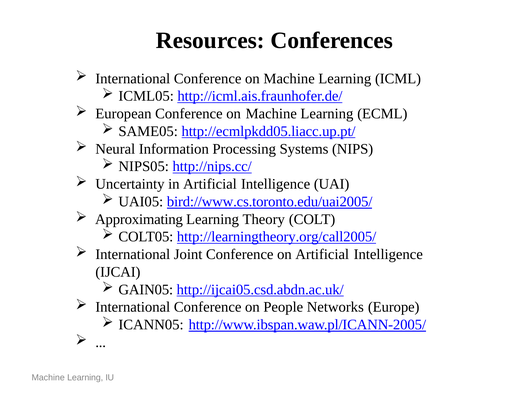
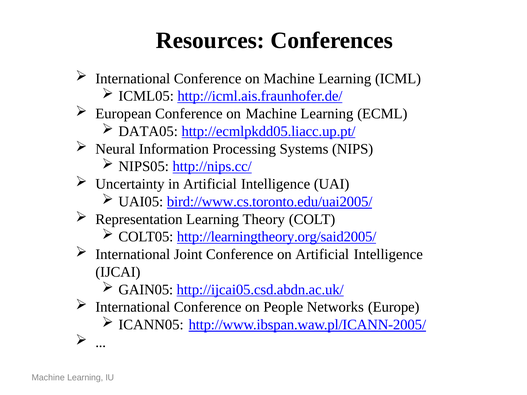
SAME05: SAME05 -> DATA05
Approximating: Approximating -> Representation
http://learningtheory.org/call2005/: http://learningtheory.org/call2005/ -> http://learningtheory.org/said2005/
